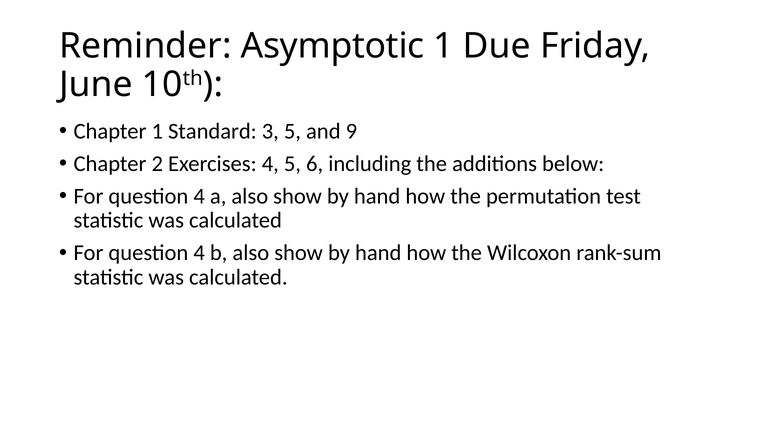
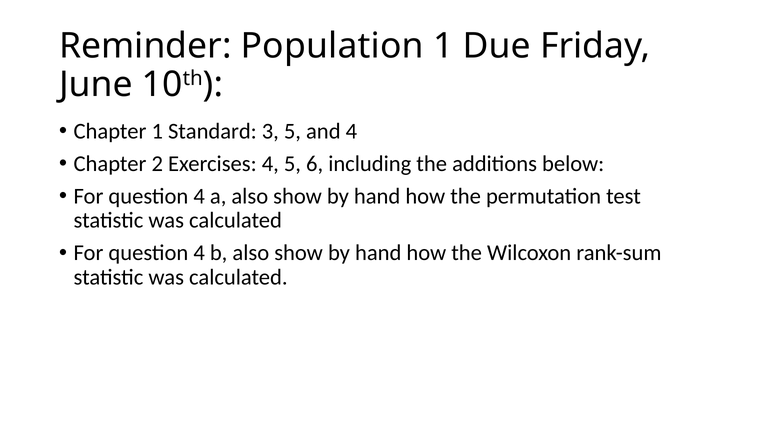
Asymptotic: Asymptotic -> Population
and 9: 9 -> 4
